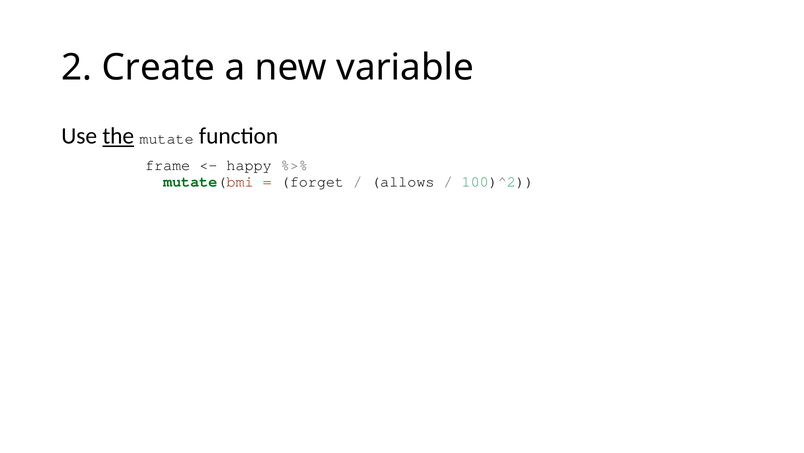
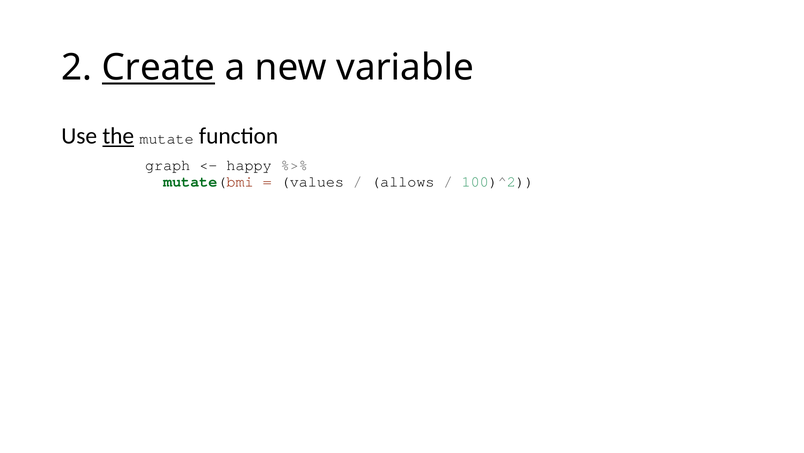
Create underline: none -> present
frame: frame -> graph
forget: forget -> values
